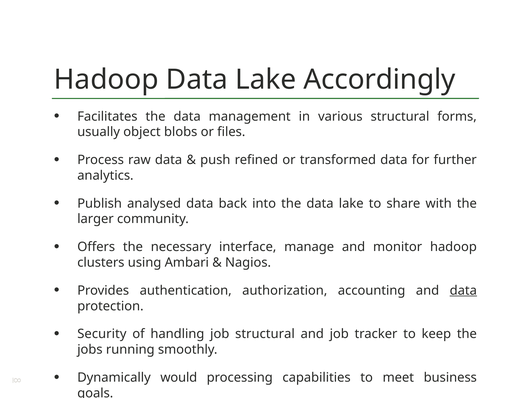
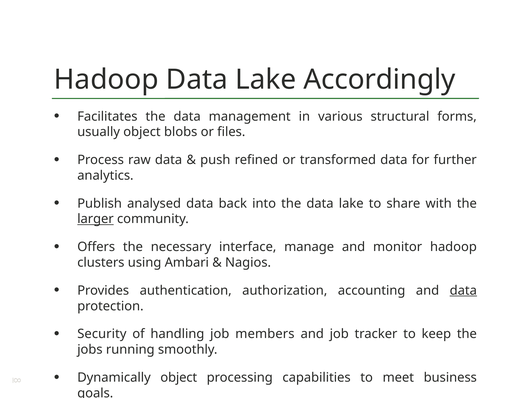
larger underline: none -> present
job structural: structural -> members
Dynamically would: would -> object
